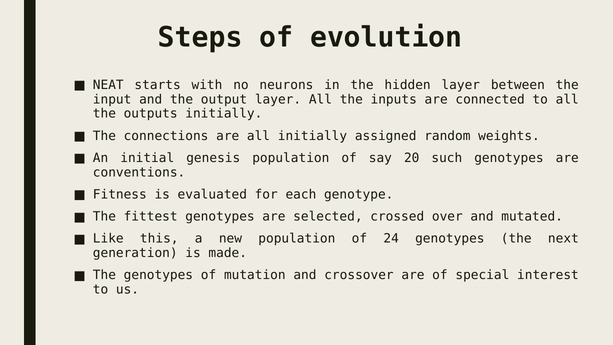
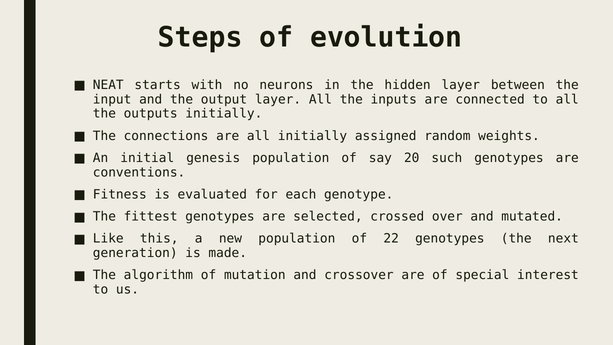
24: 24 -> 22
The genotypes: genotypes -> algorithm
